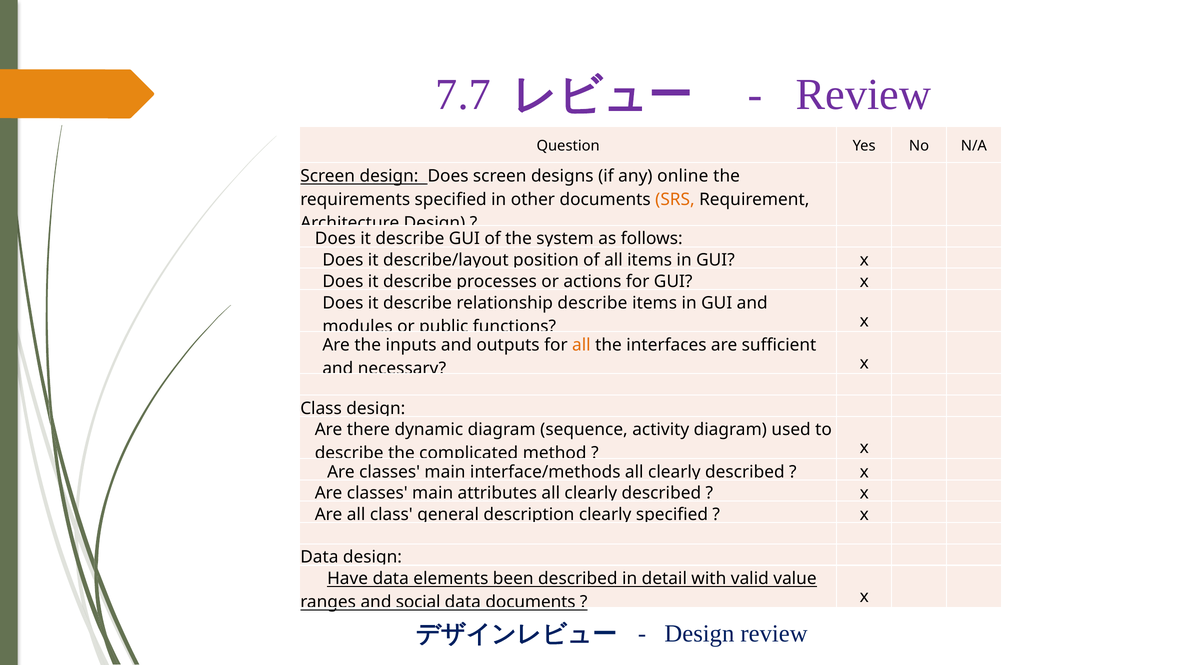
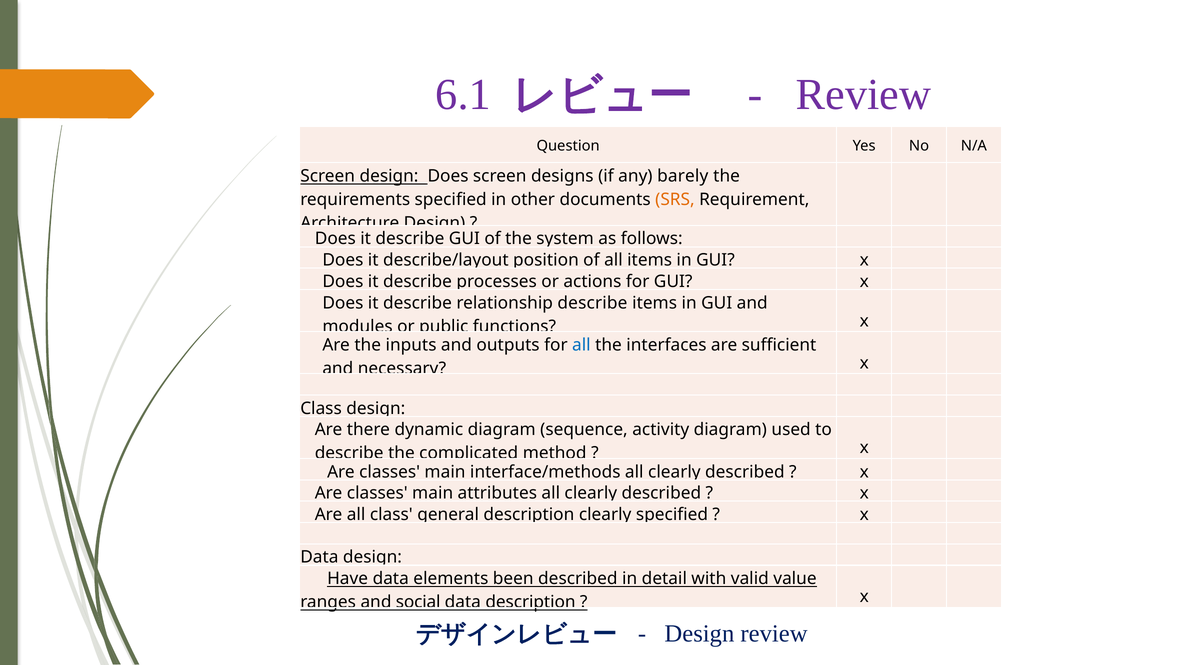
7.7: 7.7 -> 6.1
online: online -> barely
all at (581, 345) colour: orange -> blue
data documents: documents -> description
